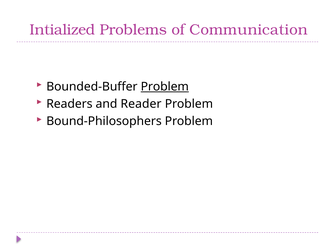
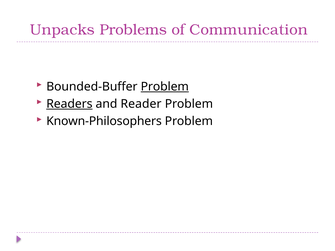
Intialized: Intialized -> Unpacks
Readers underline: none -> present
Bound-Philosophers: Bound-Philosophers -> Known-Philosophers
